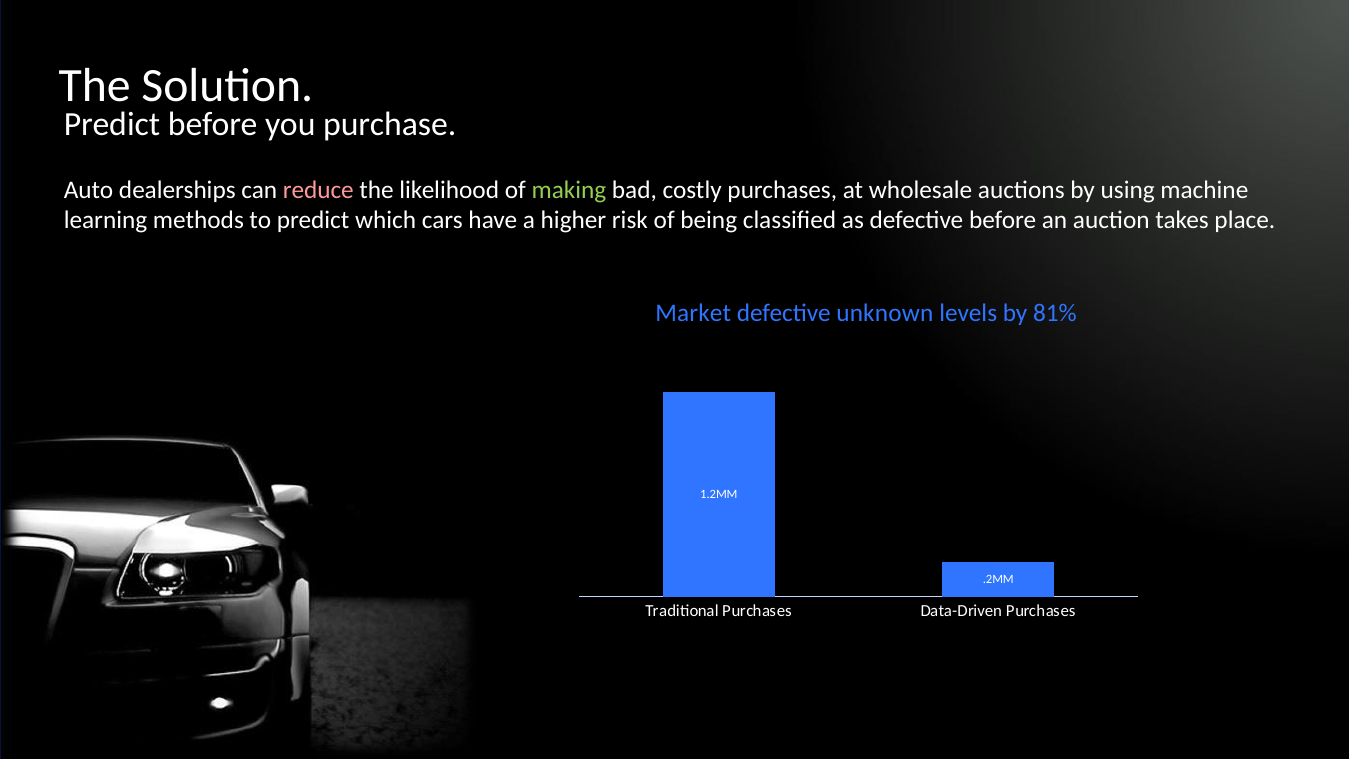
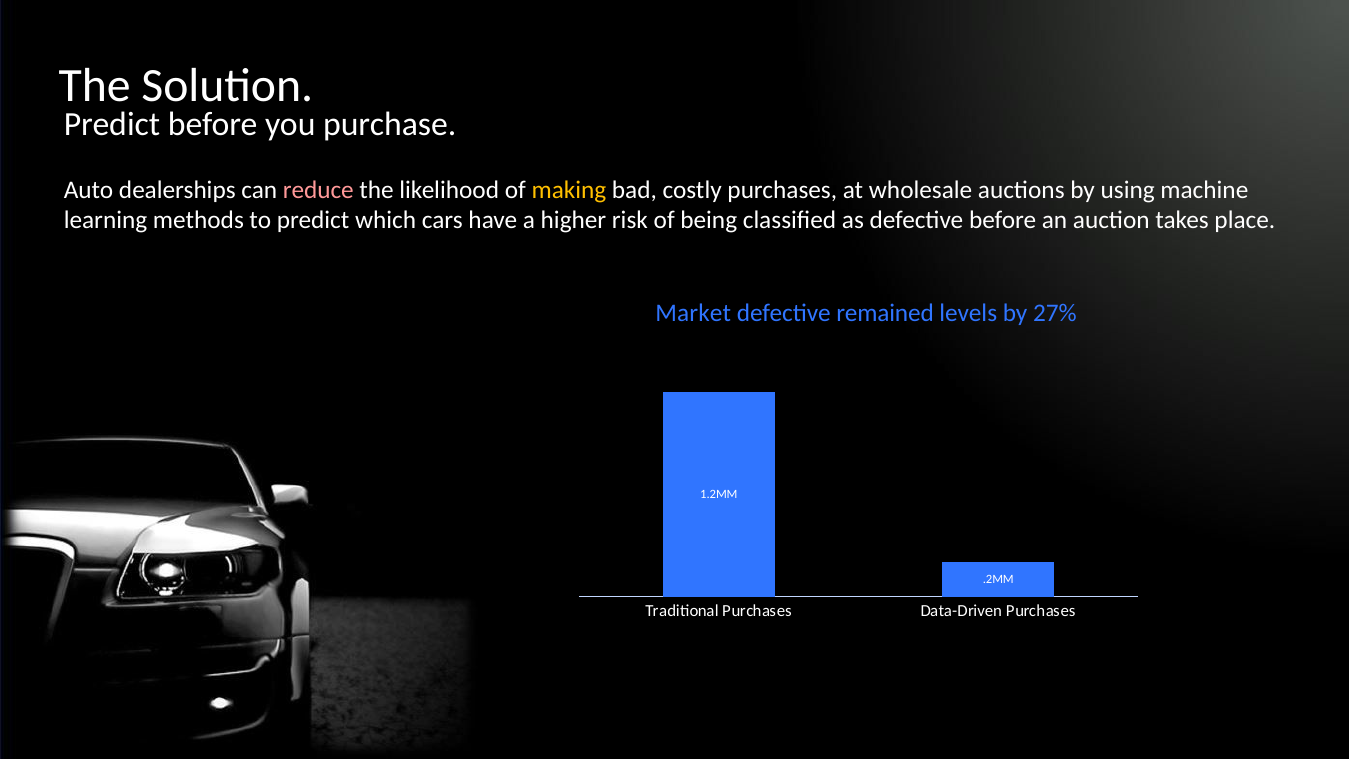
making colour: light green -> yellow
unknown: unknown -> remained
81%: 81% -> 27%
